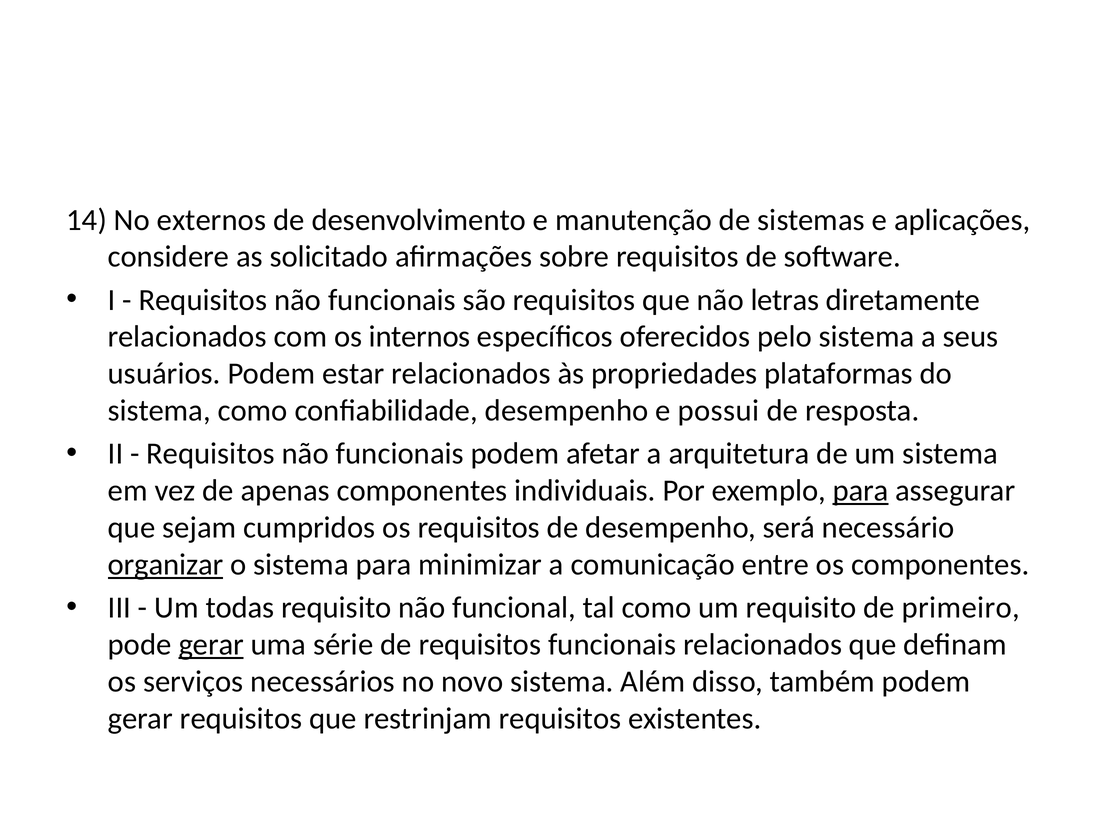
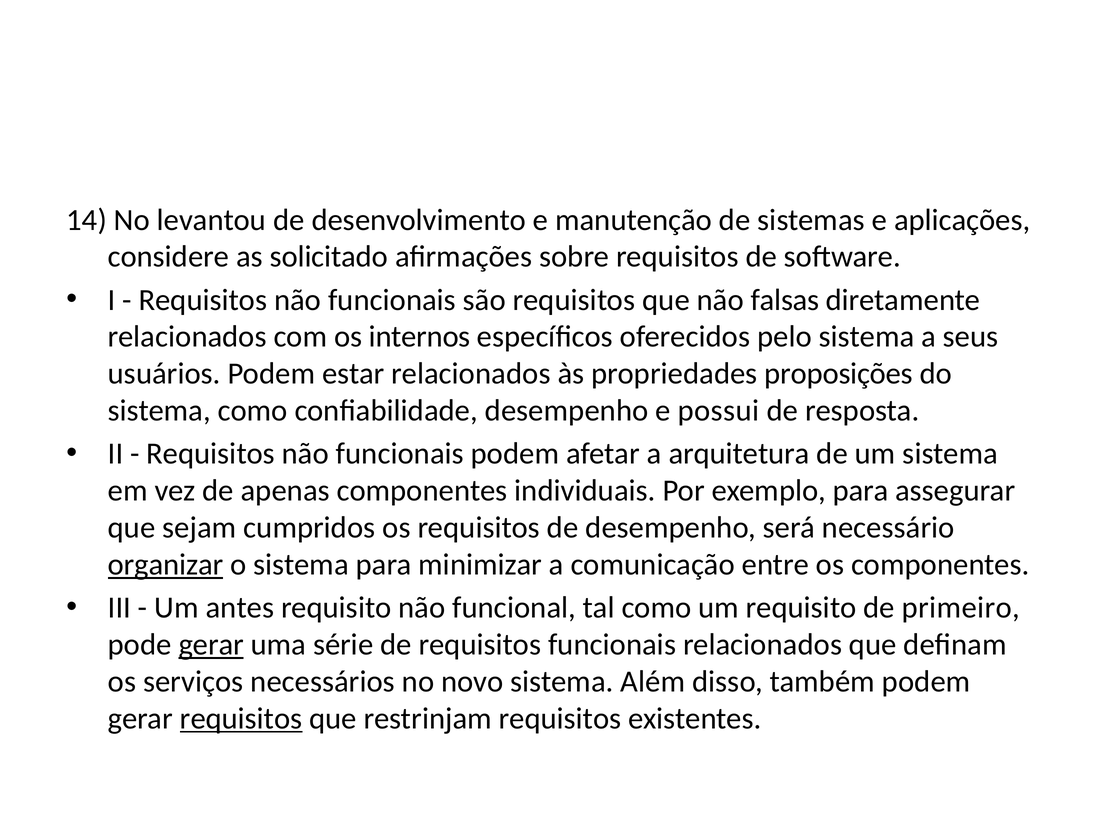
externos: externos -> levantou
letras: letras -> falsas
plataformas: plataformas -> proposições
para at (860, 490) underline: present -> none
todas: todas -> antes
requisitos at (241, 718) underline: none -> present
